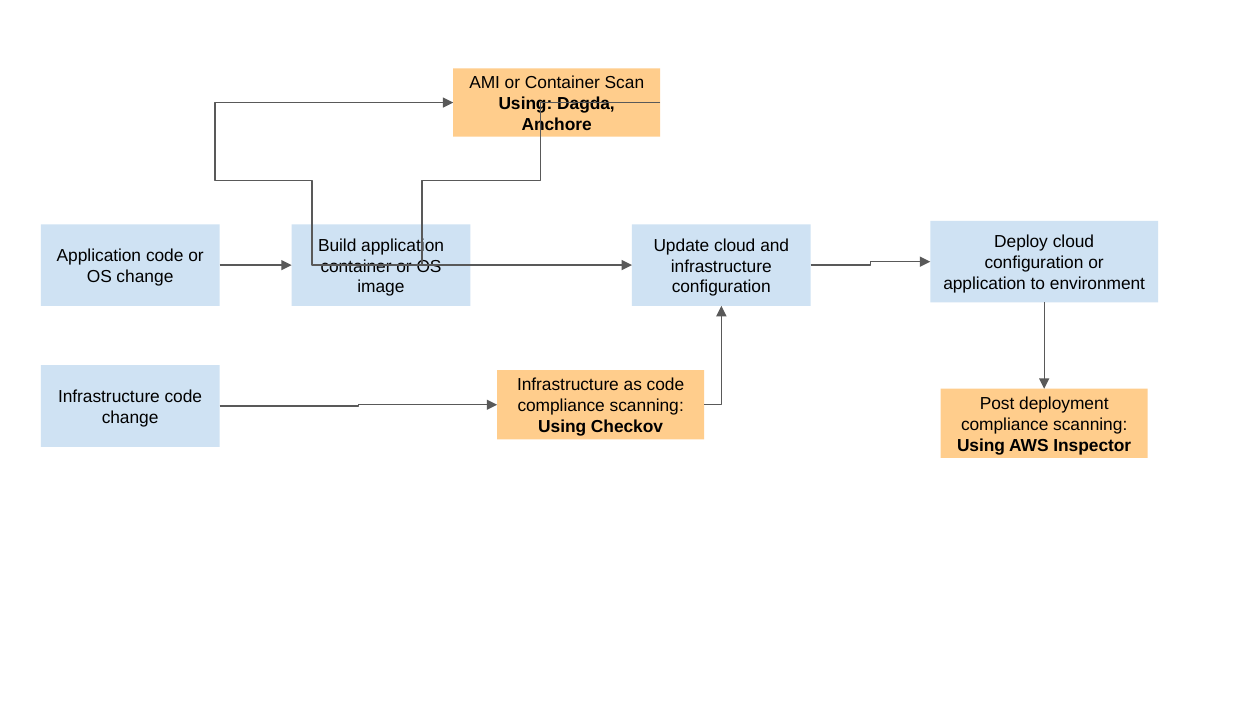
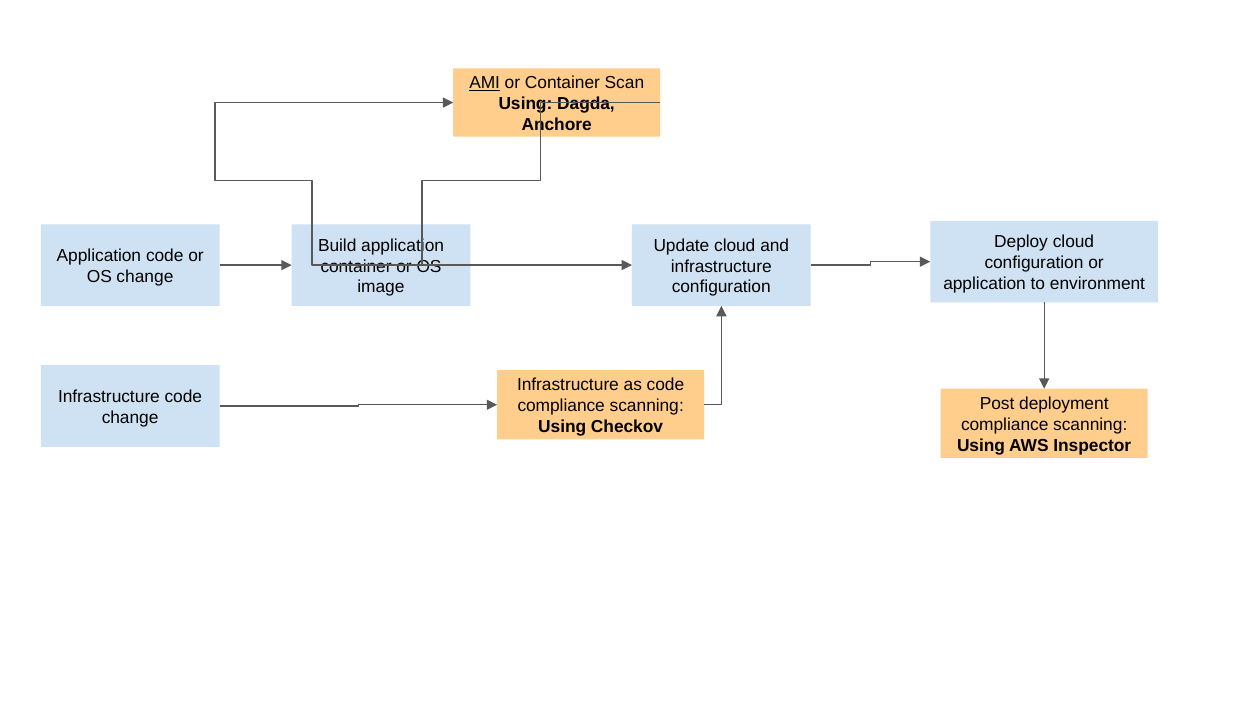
AMI underline: none -> present
